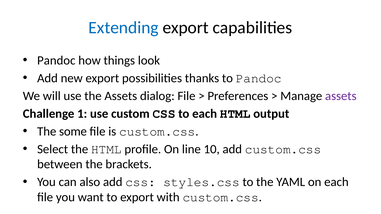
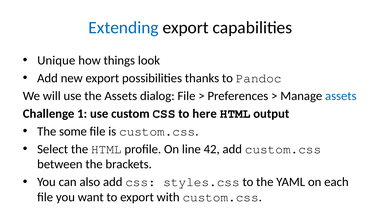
Pandoc at (56, 60): Pandoc -> Unique
assets at (341, 96) colour: purple -> blue
to each: each -> here
10: 10 -> 42
